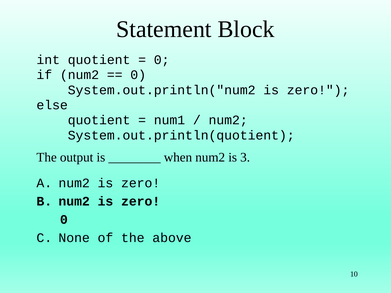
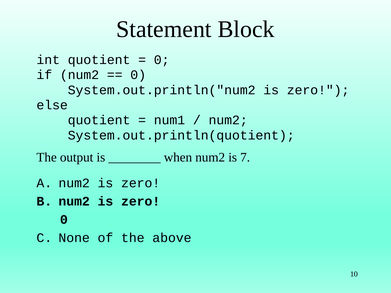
3: 3 -> 7
